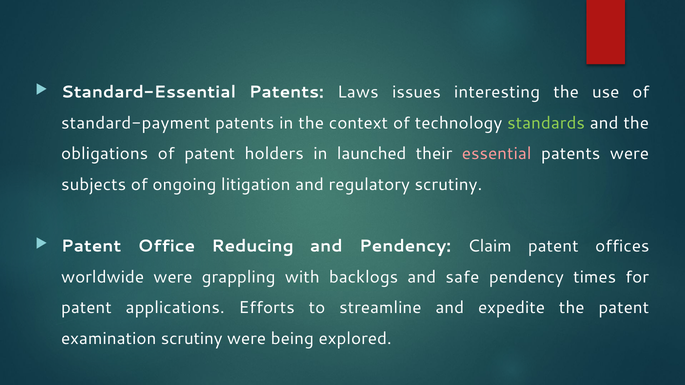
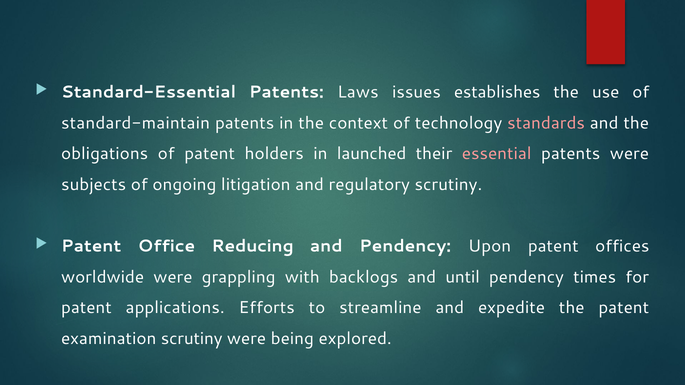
interesting: interesting -> establishes
standard-payment: standard-payment -> standard-maintain
standards colour: light green -> pink
Claim: Claim -> Upon
safe: safe -> until
